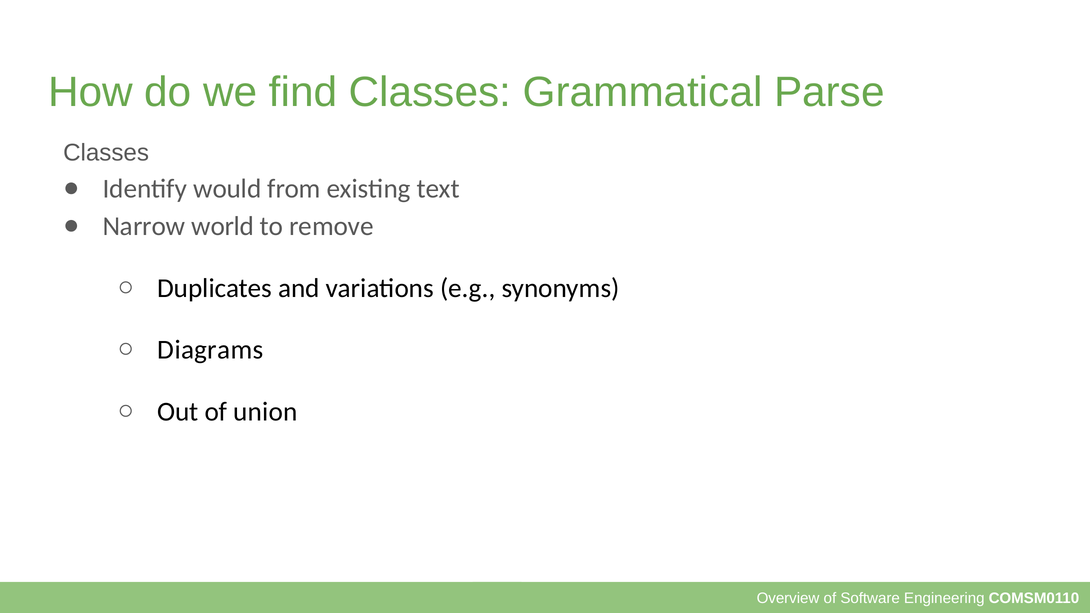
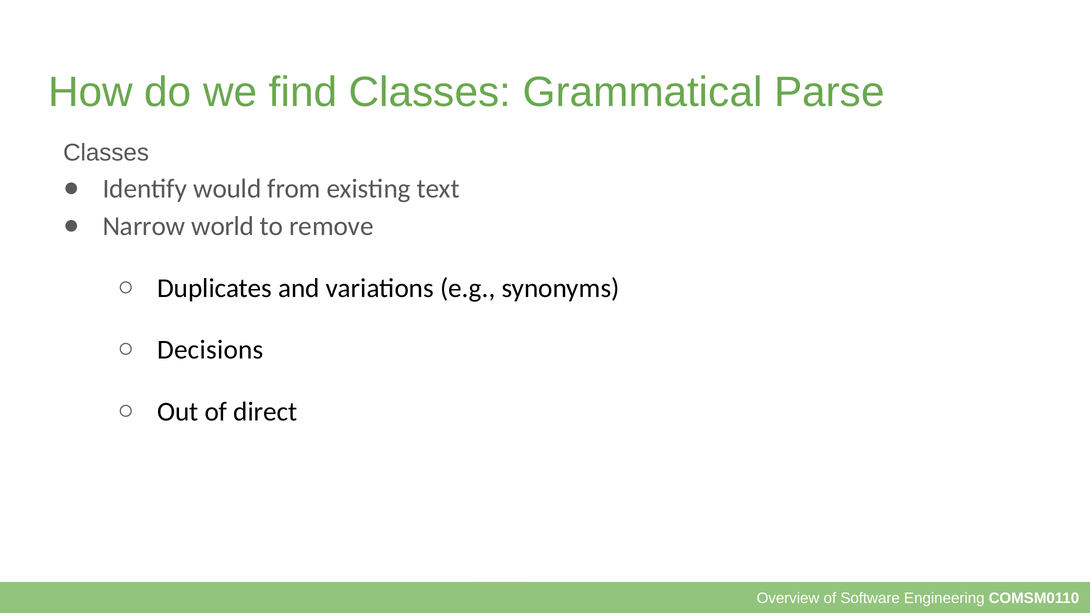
Diagrams: Diagrams -> Decisions
union: union -> direct
